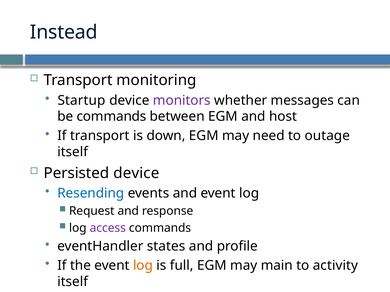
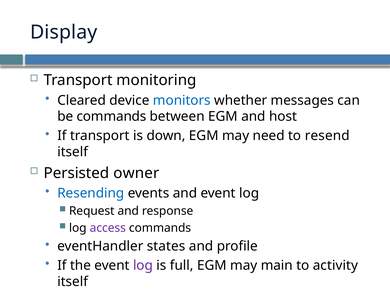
Instead: Instead -> Display
Startup: Startup -> Cleared
monitors colour: purple -> blue
outage: outage -> resend
Persisted device: device -> owner
log at (143, 266) colour: orange -> purple
